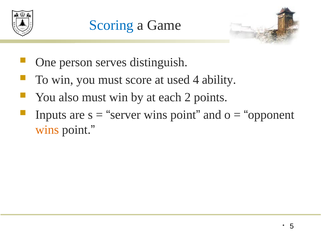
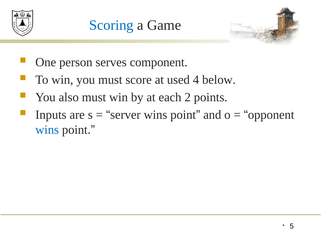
distinguish: distinguish -> component
ability: ability -> below
wins at (47, 130) colour: orange -> blue
